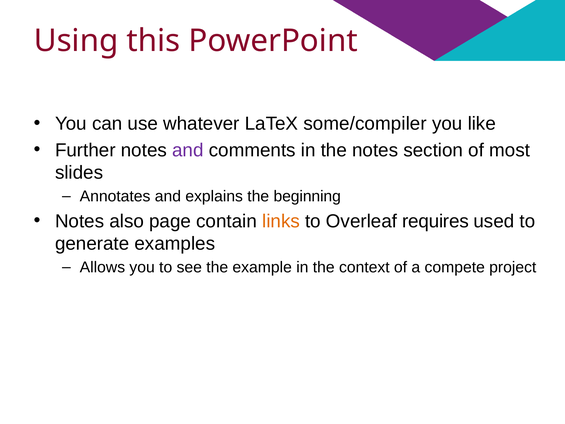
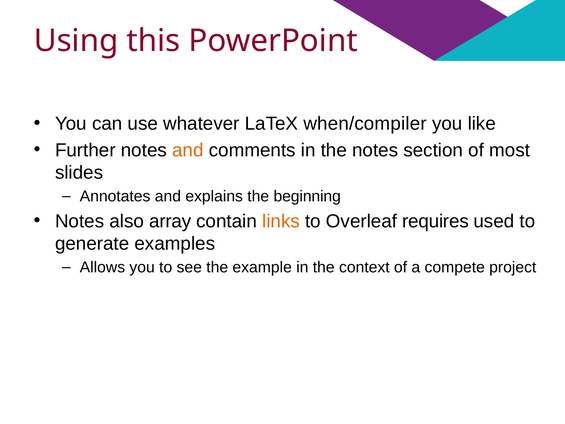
some/compiler: some/compiler -> when/compiler
and at (188, 150) colour: purple -> orange
page: page -> array
